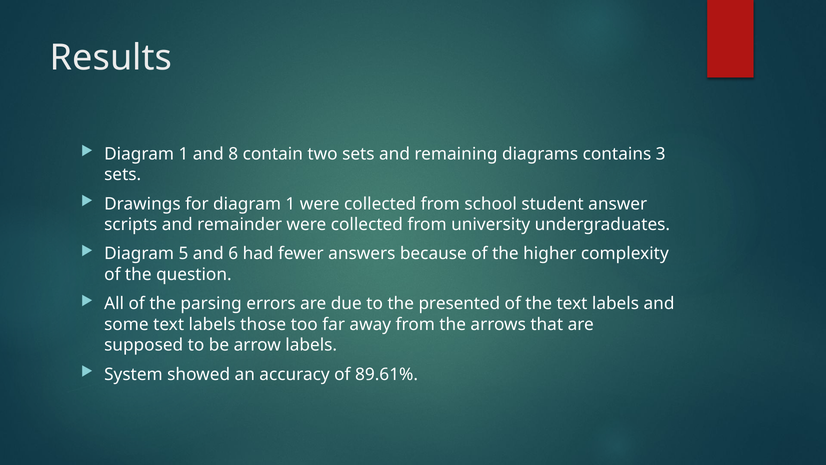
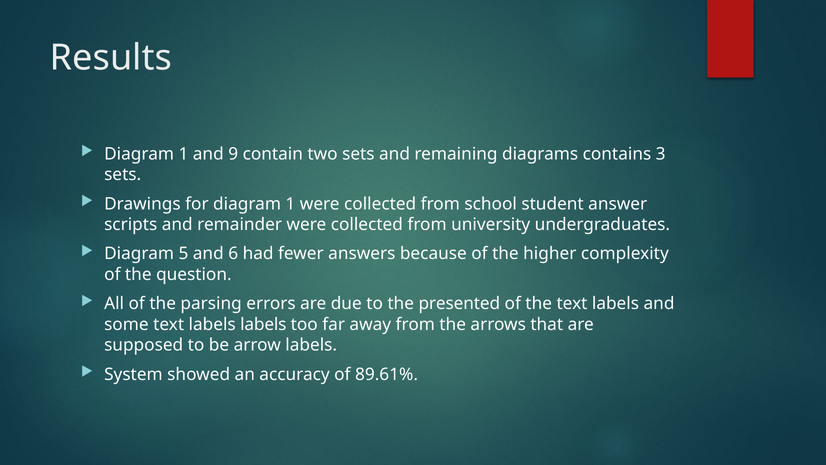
8: 8 -> 9
labels those: those -> labels
